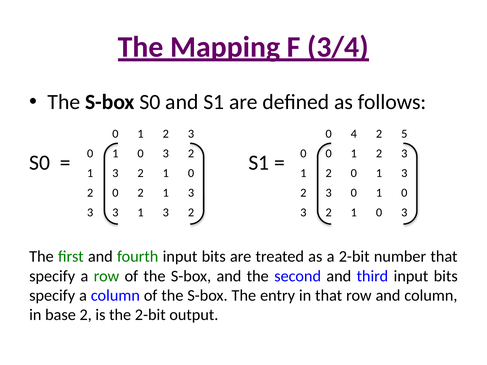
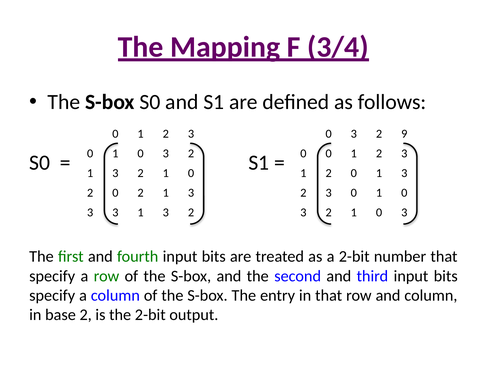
4 at (354, 134): 4 -> 3
5: 5 -> 9
